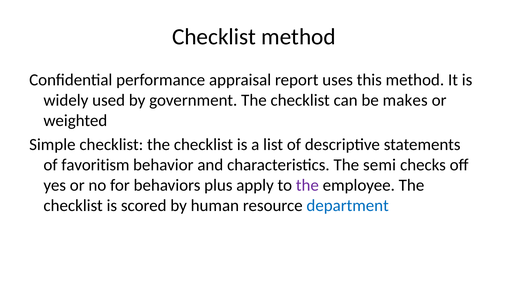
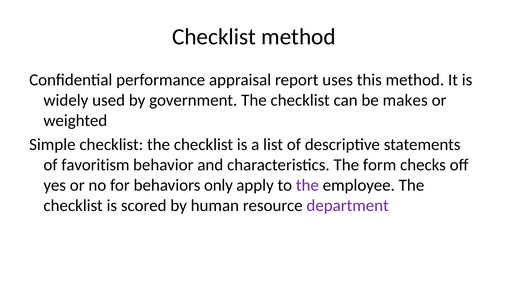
semi: semi -> form
plus: plus -> only
department colour: blue -> purple
